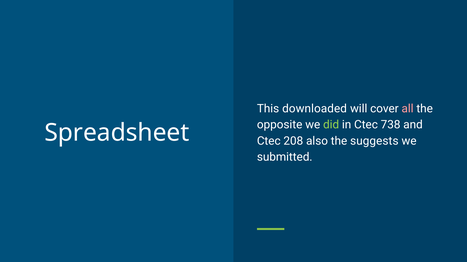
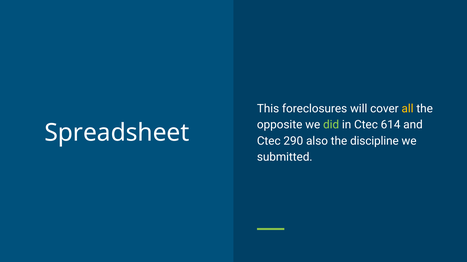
downloaded: downloaded -> foreclosures
all colour: pink -> yellow
738: 738 -> 614
208: 208 -> 290
suggests: suggests -> discipline
